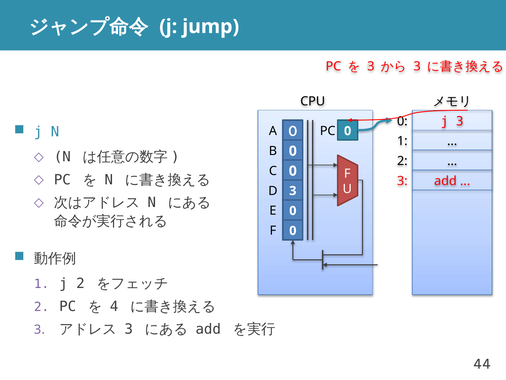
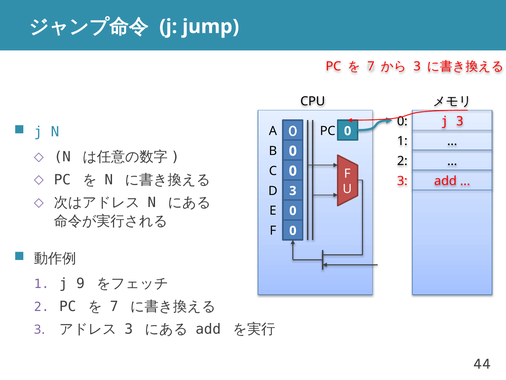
3 at (371, 66): 3 -> 7
j 2: 2 -> 9
4 at (114, 306): 4 -> 7
